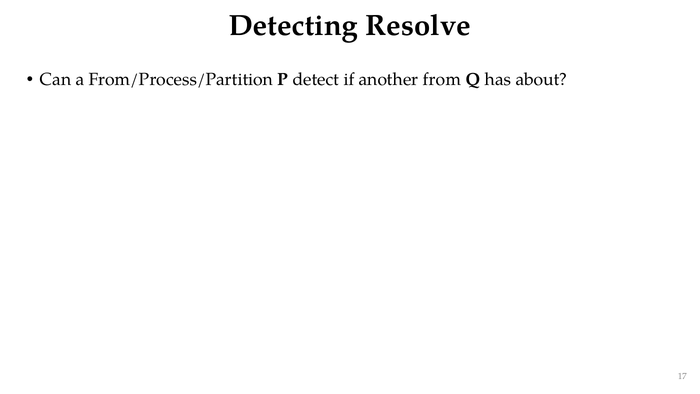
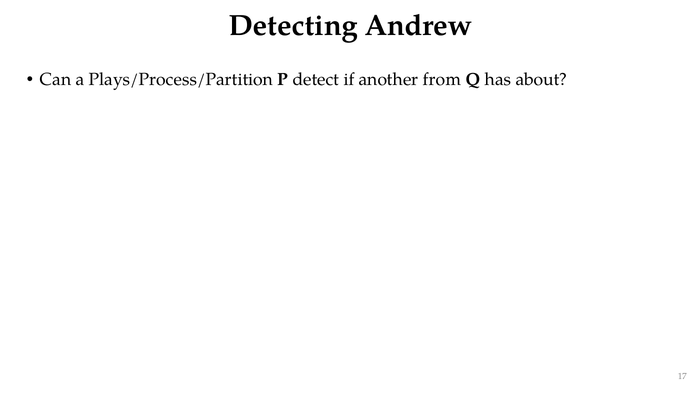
Resolve: Resolve -> Andrew
From/Process/Partition: From/Process/Partition -> Plays/Process/Partition
